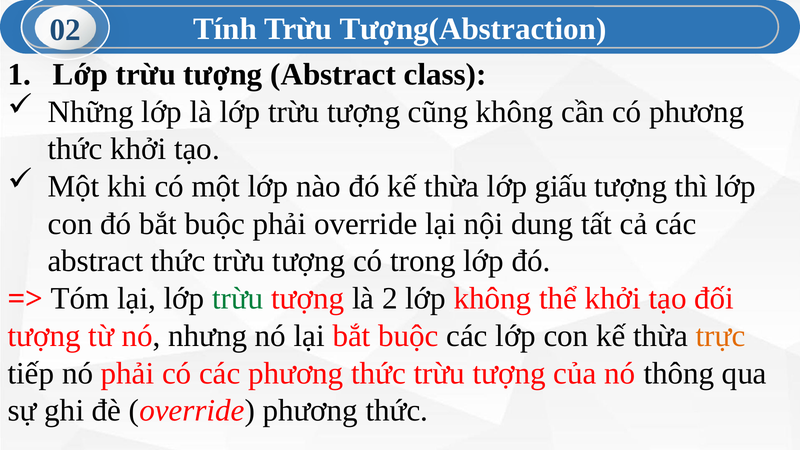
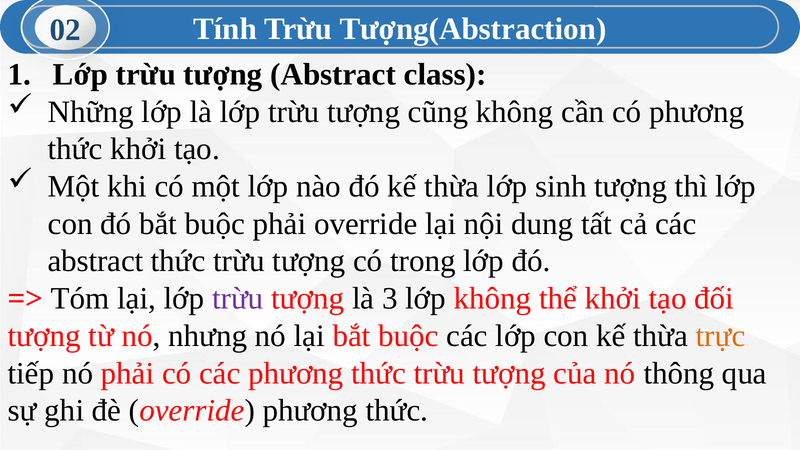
giấu: giấu -> sinh
trừu at (238, 299) colour: green -> purple
2: 2 -> 3
